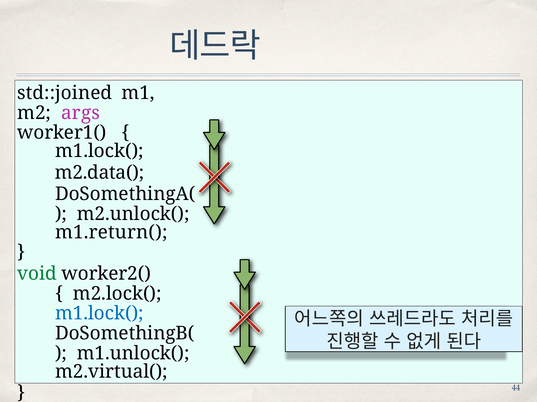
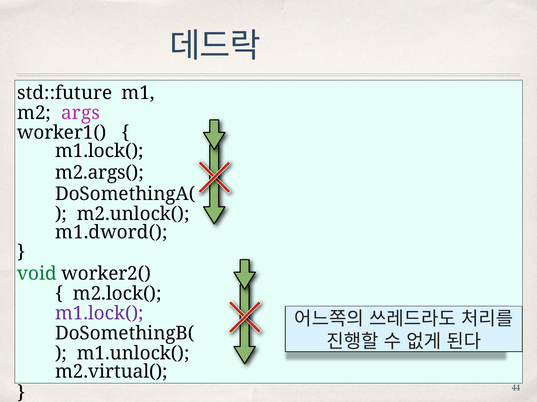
std::joined: std::joined -> std::future
m2.data(: m2.data( -> m2.args(
m1.return(: m1.return( -> m1.dword(
m1.lock( at (99, 314) colour: blue -> purple
